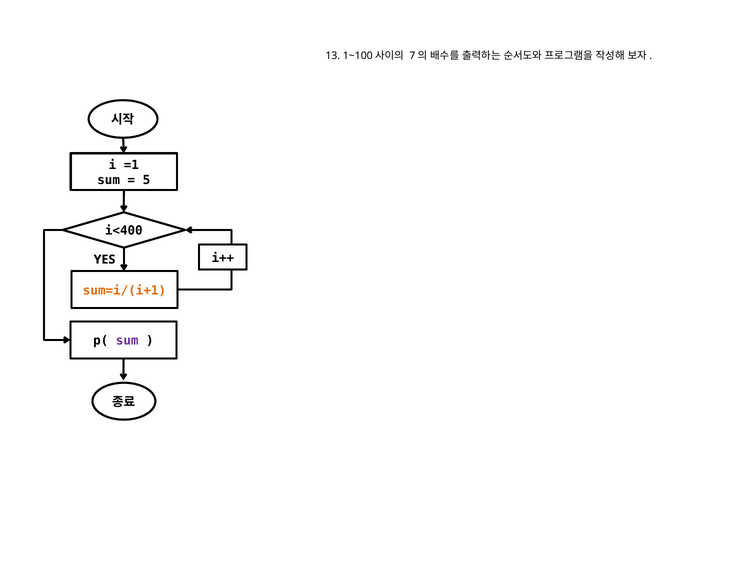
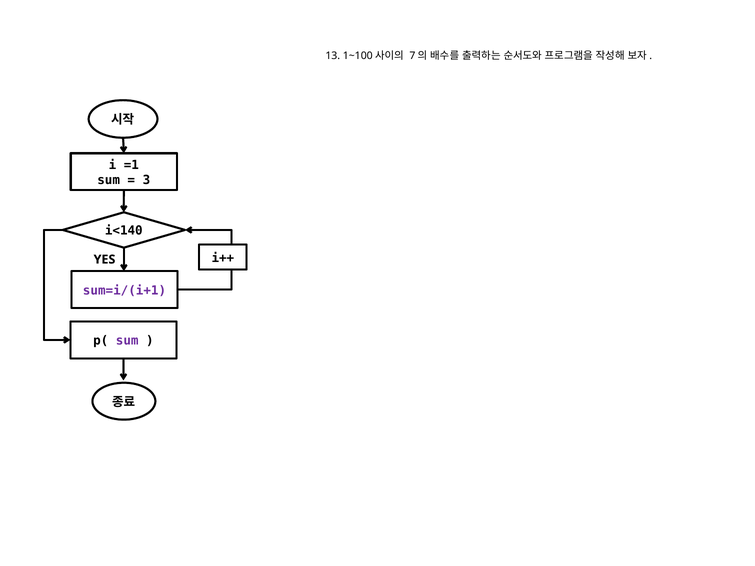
5: 5 -> 3
i<400: i<400 -> i<140
sum=i/(i+1 colour: orange -> purple
